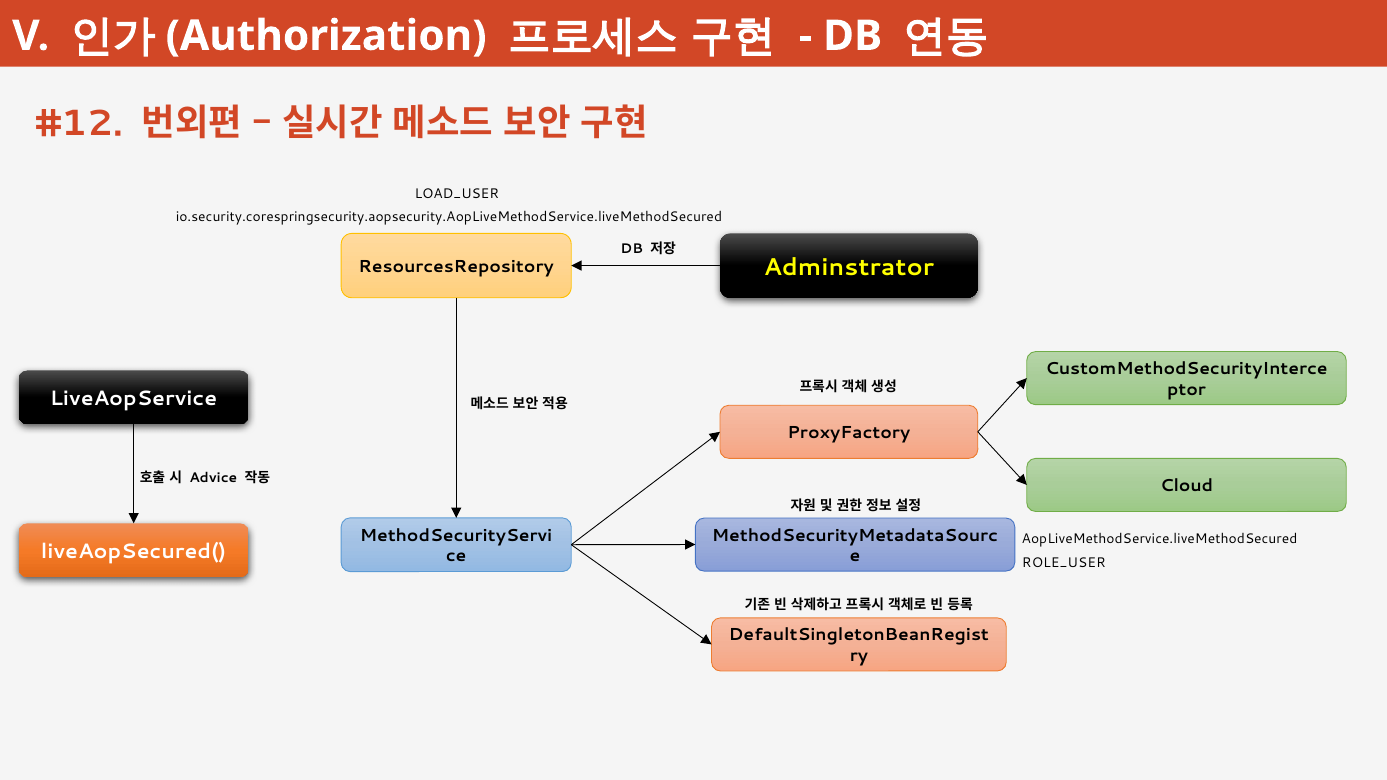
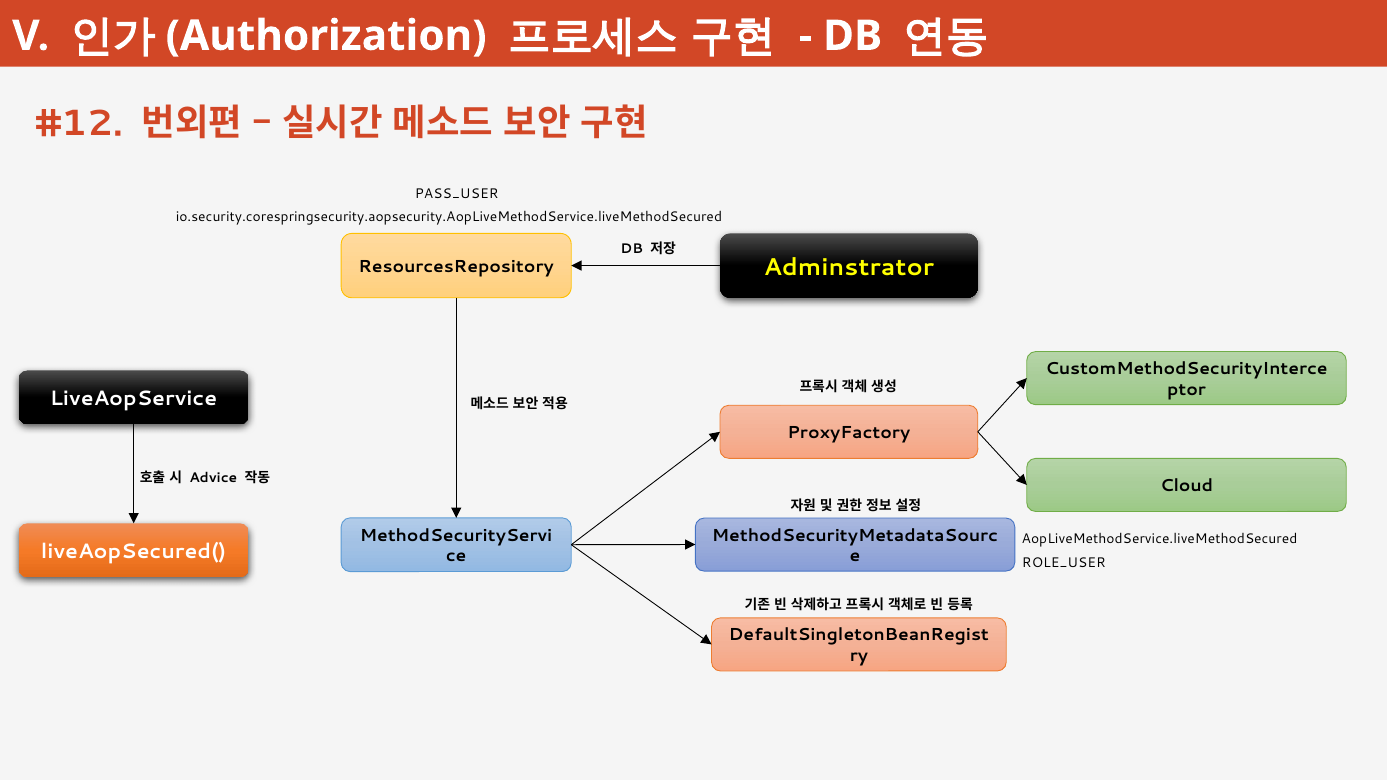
LOAD_USER: LOAD_USER -> PASS_USER
